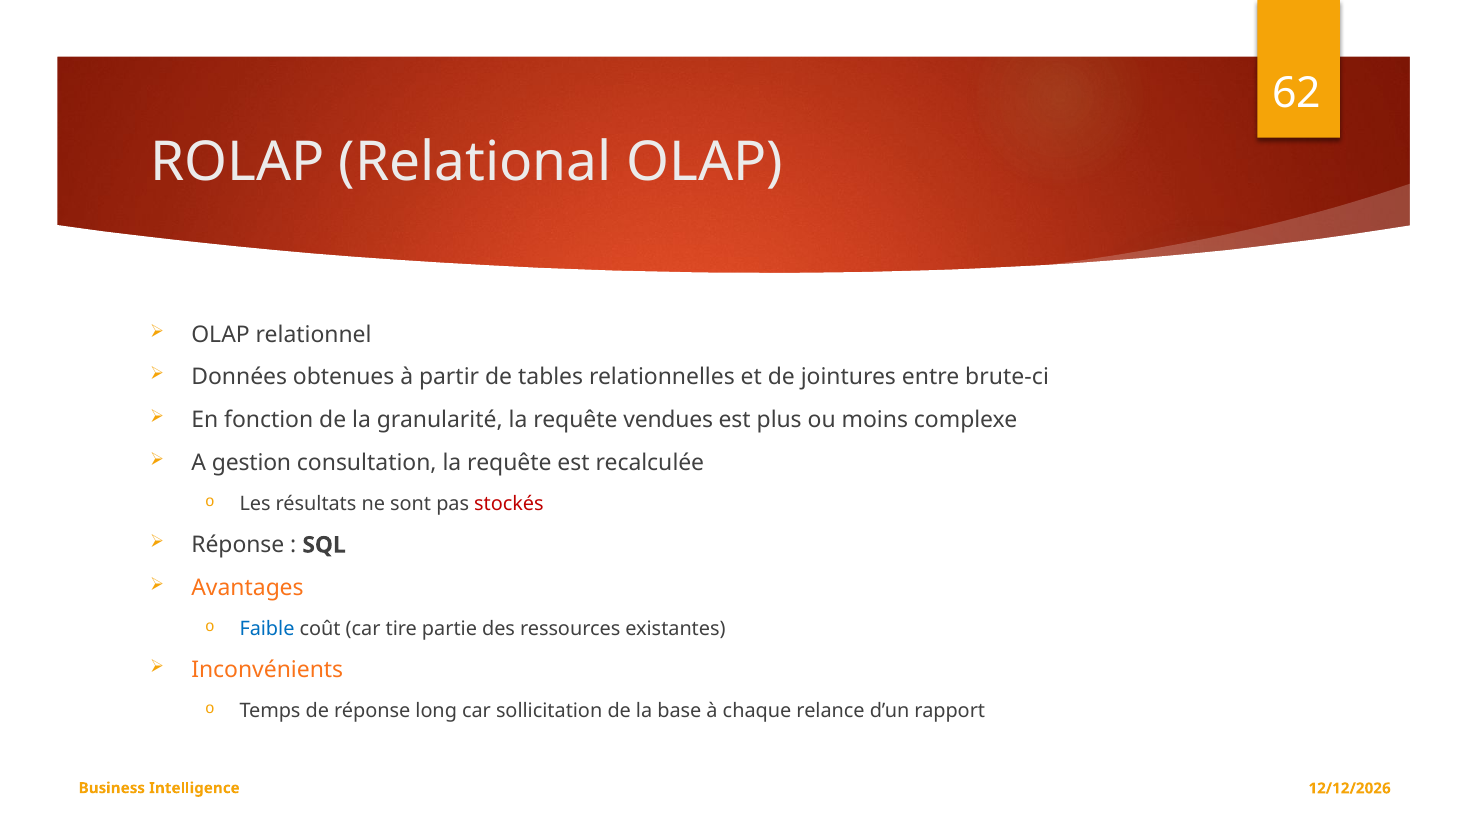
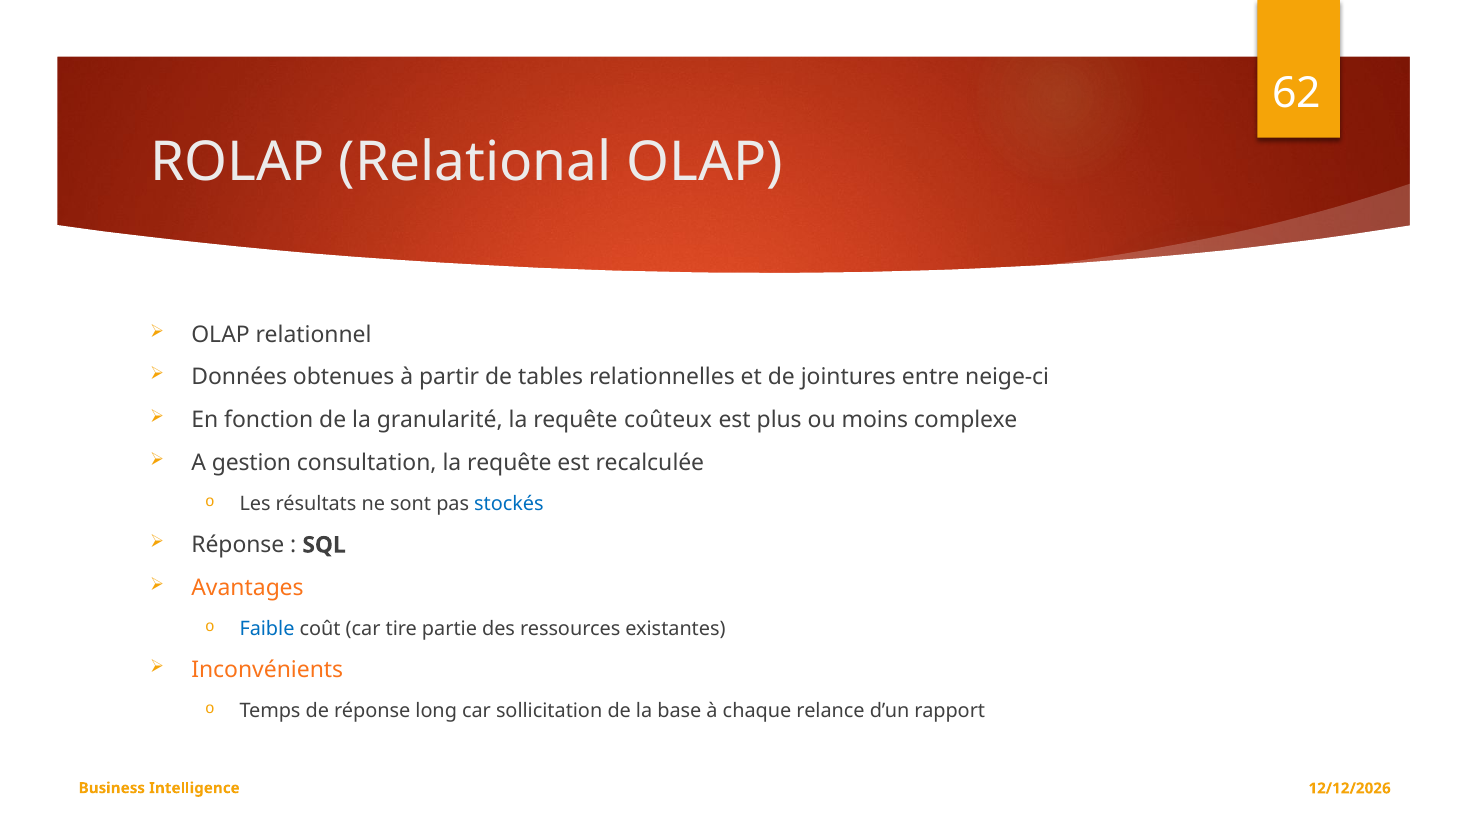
brute-ci: brute-ci -> neige-ci
vendues: vendues -> coûteux
stockés colour: red -> blue
